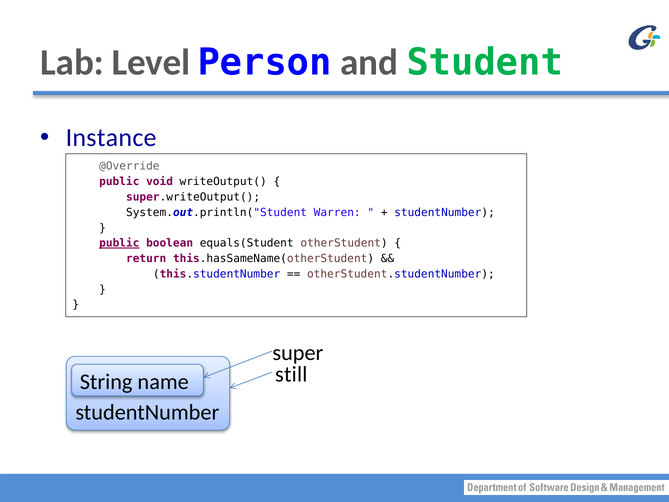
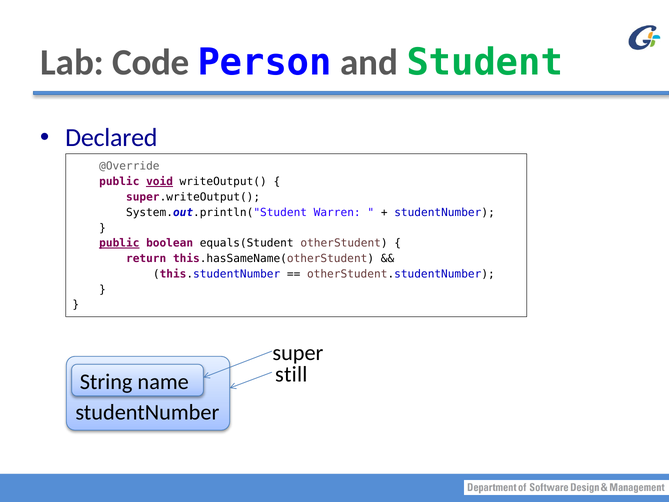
Level: Level -> Code
Instance: Instance -> Declared
void underline: none -> present
